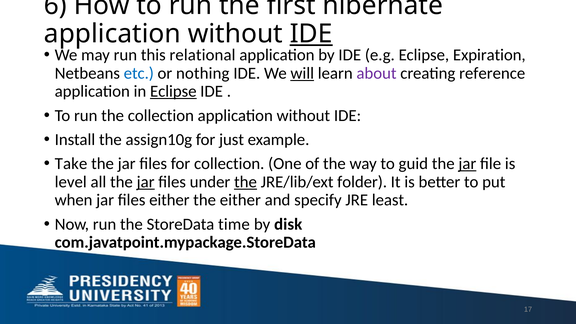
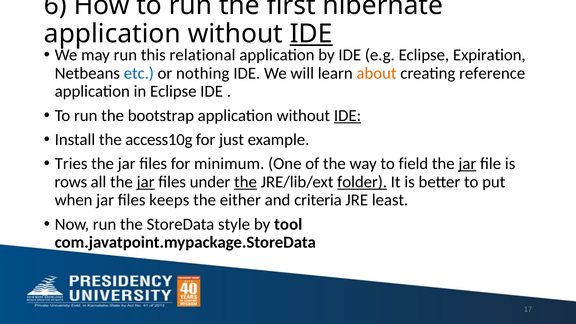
will underline: present -> none
about colour: purple -> orange
Eclipse at (173, 91) underline: present -> none
the collection: collection -> bootstrap
IDE at (348, 115) underline: none -> present
assign10g: assign10g -> access10g
Take: Take -> Tries
for collection: collection -> minimum
guid: guid -> field
level: level -> rows
folder underline: none -> present
files either: either -> keeps
specify: specify -> criteria
time: time -> style
disk: disk -> tool
